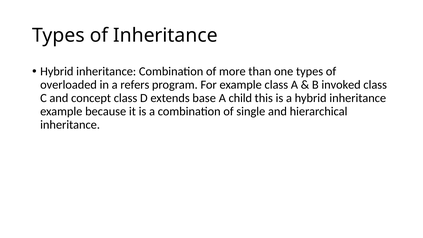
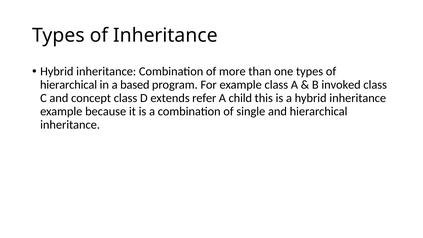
overloaded at (69, 85): overloaded -> hierarchical
refers: refers -> based
base: base -> refer
